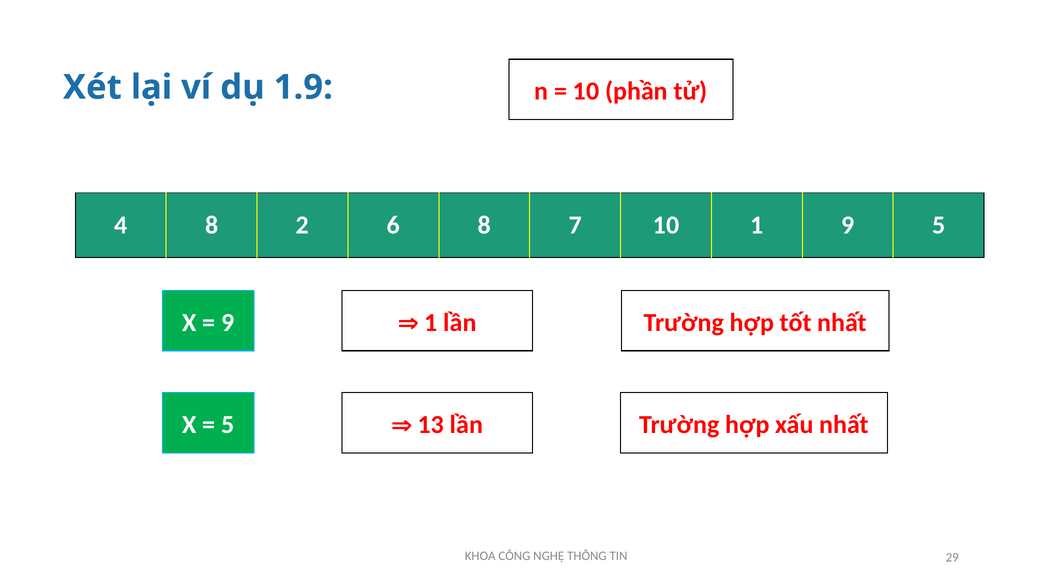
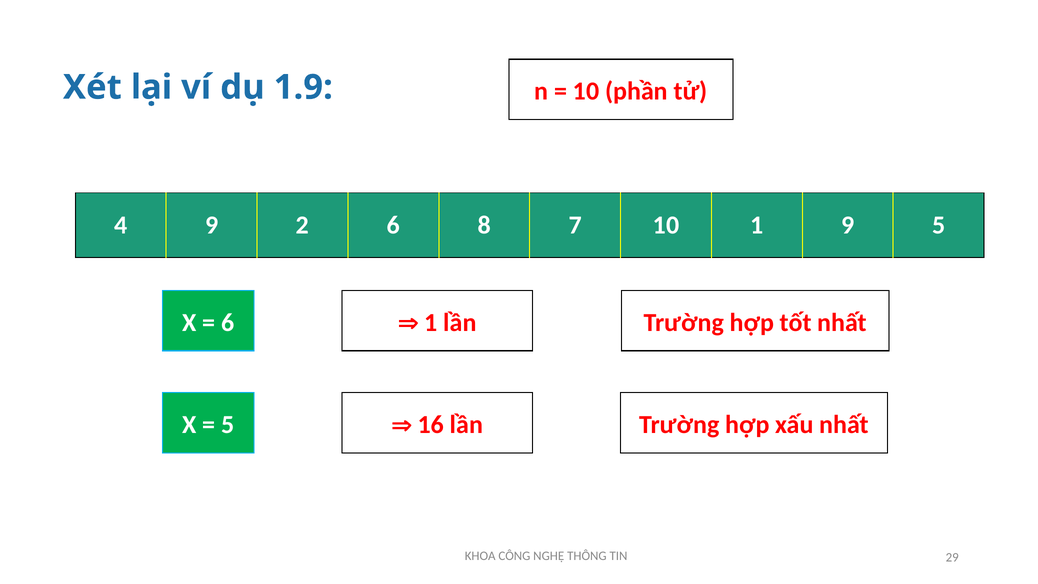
4 8: 8 -> 9
9 at (228, 322): 9 -> 6
13: 13 -> 16
